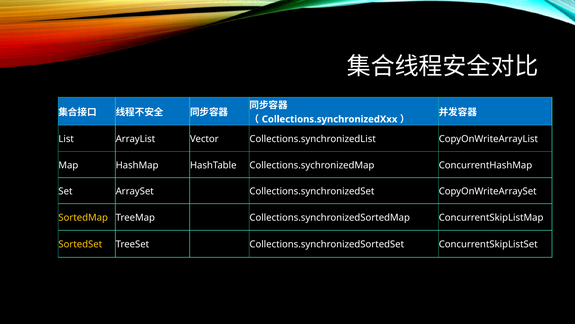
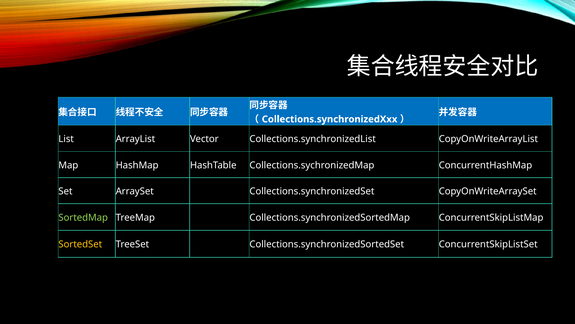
SortedMap colour: yellow -> light green
